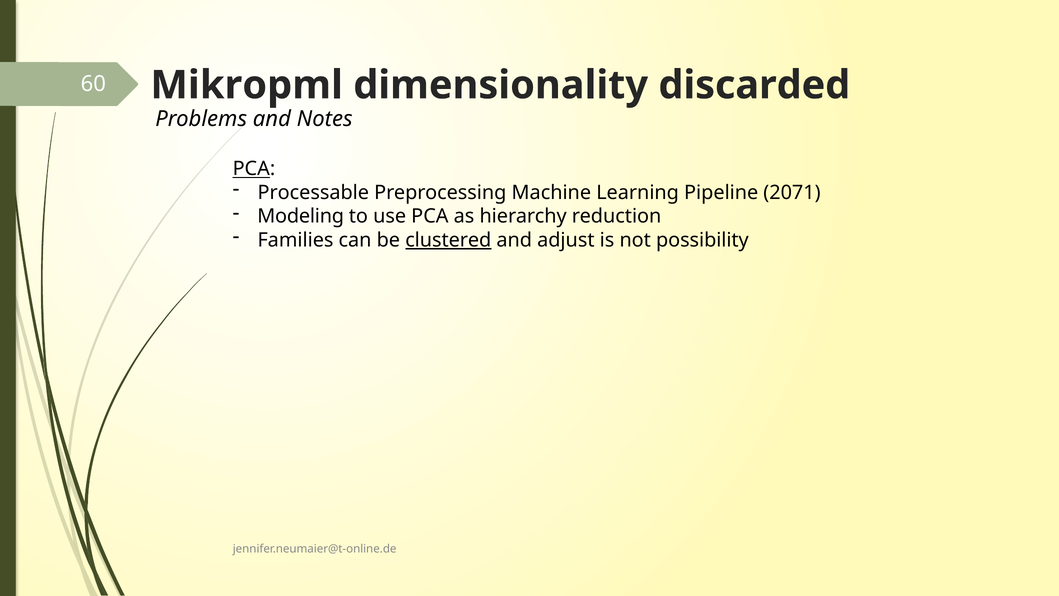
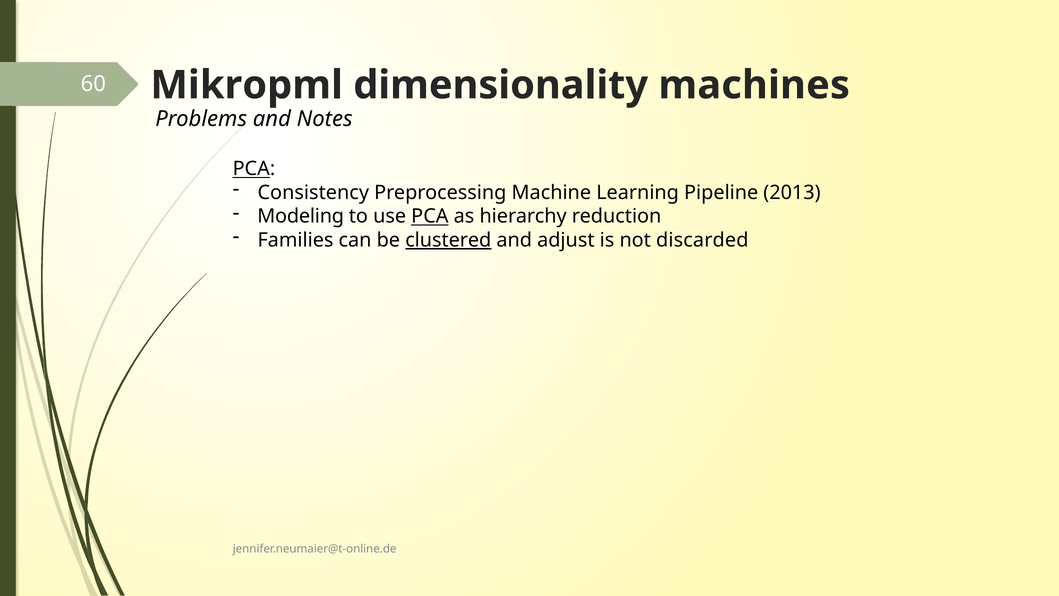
discarded: discarded -> machines
Processable: Processable -> Consistency
2071: 2071 -> 2013
PCA at (430, 216) underline: none -> present
possibility: possibility -> discarded
